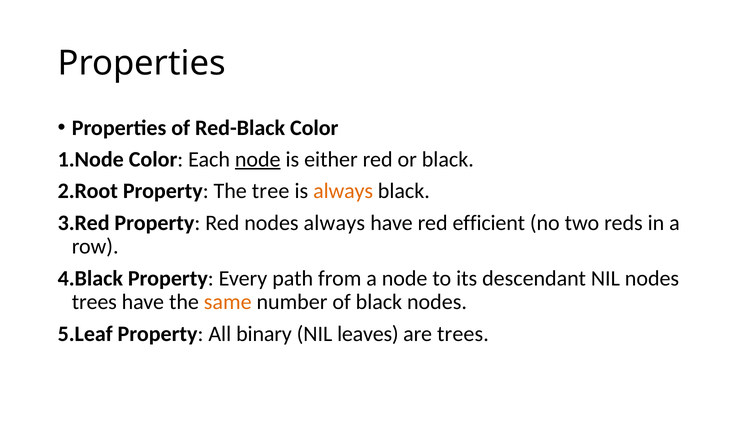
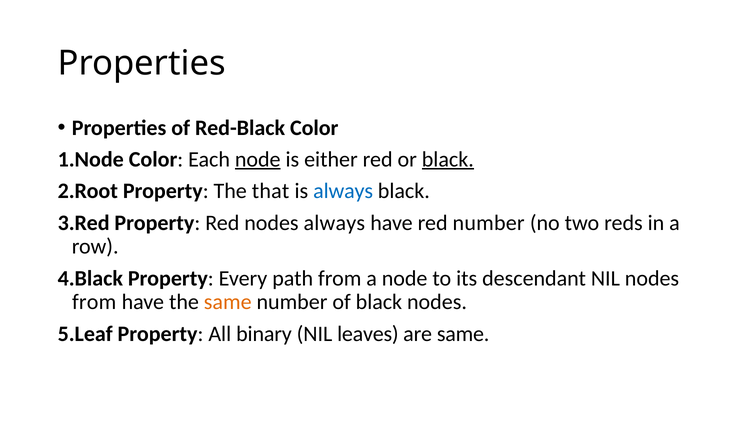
black at (448, 160) underline: none -> present
tree: tree -> that
always at (343, 191) colour: orange -> blue
red efficient: efficient -> number
trees at (94, 302): trees -> from
are trees: trees -> same
